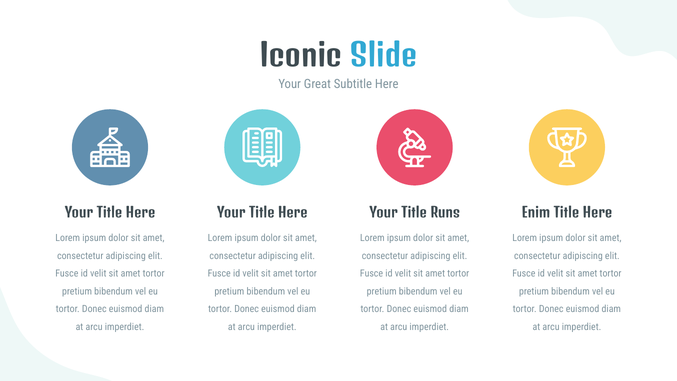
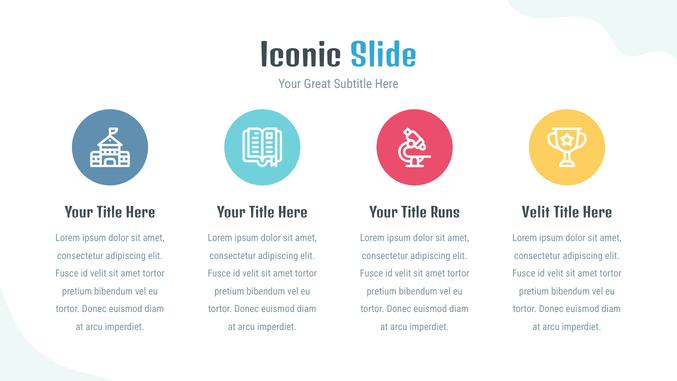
Enim at (536, 213): Enim -> Velit
